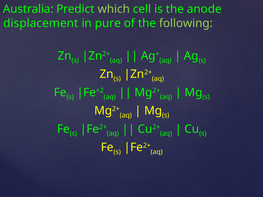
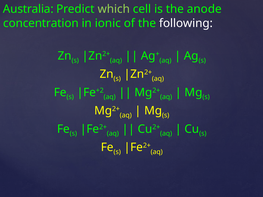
displacement: displacement -> concentration
pure: pure -> ionic
following colour: light green -> white
